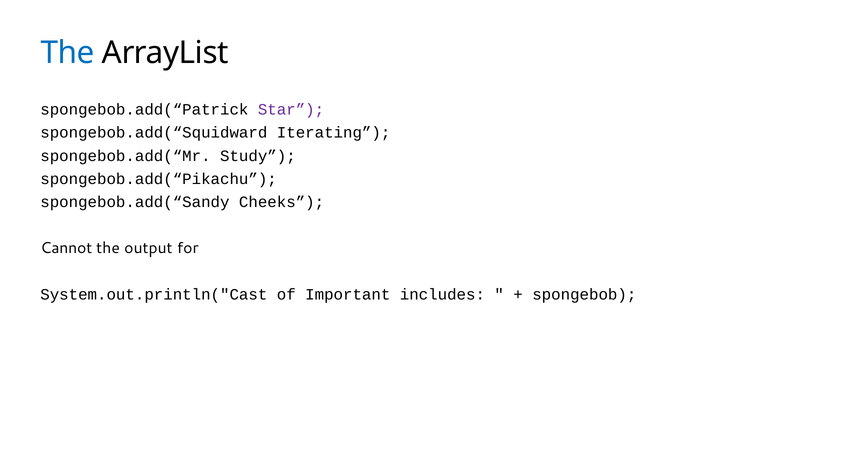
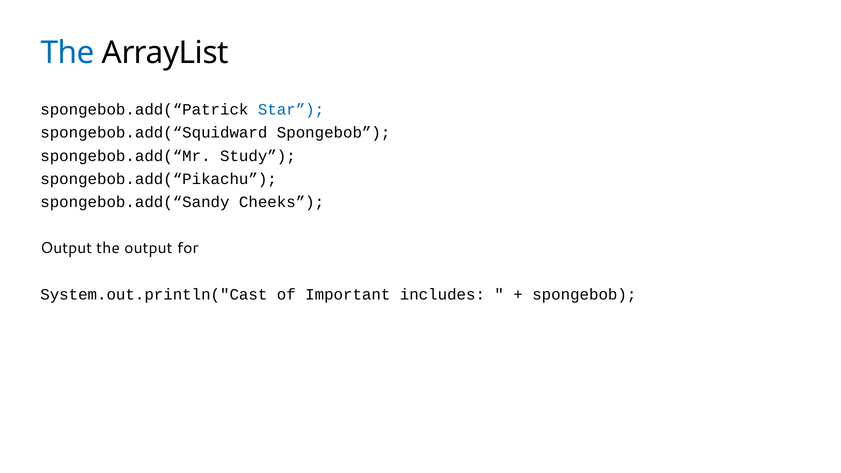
Star colour: purple -> blue
spongebob.add(“Squidward Iterating: Iterating -> Spongebob
Cannot at (66, 248): Cannot -> Output
